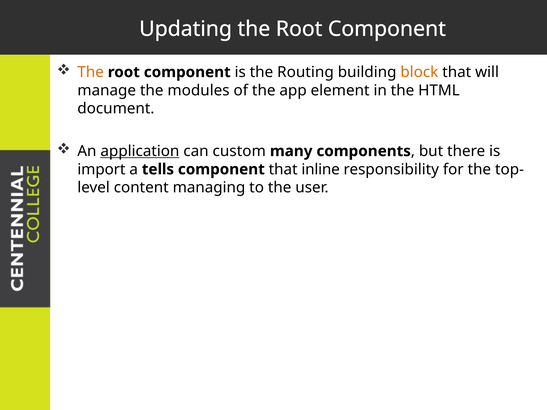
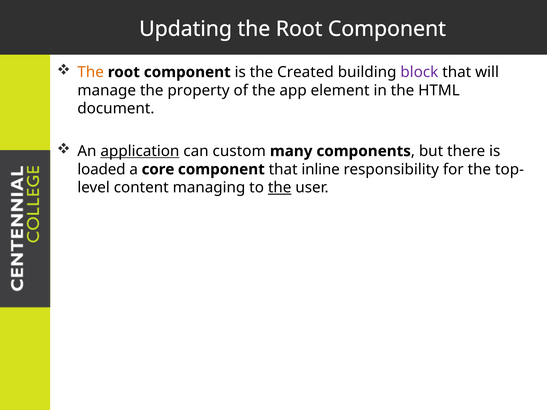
Routing: Routing -> Created
block colour: orange -> purple
modules: modules -> property
import: import -> loaded
tells: tells -> core
the at (280, 188) underline: none -> present
